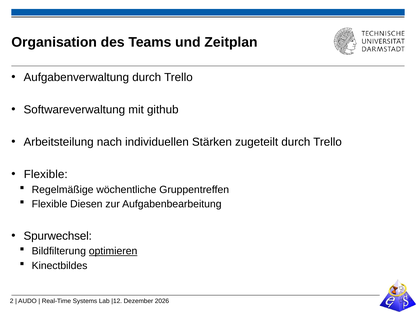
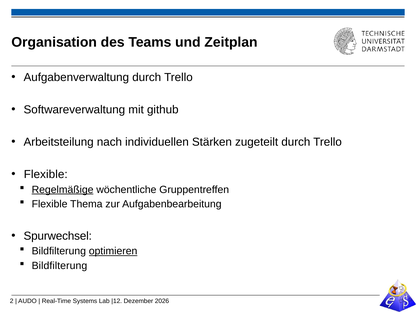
Regelmäßige underline: none -> present
Diesen: Diesen -> Thema
Kinectbildes at (60, 266): Kinectbildes -> Bildfilterung
